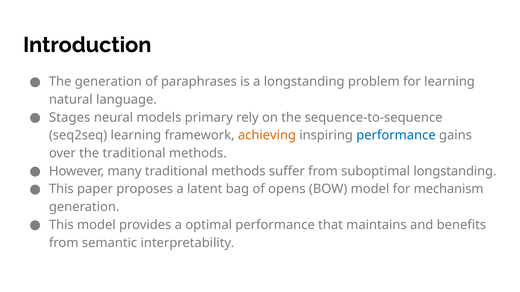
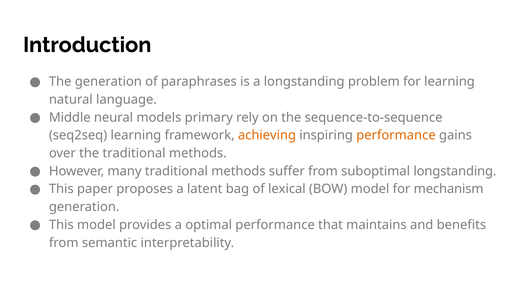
Stages: Stages -> Middle
performance at (396, 136) colour: blue -> orange
opens: opens -> lexical
